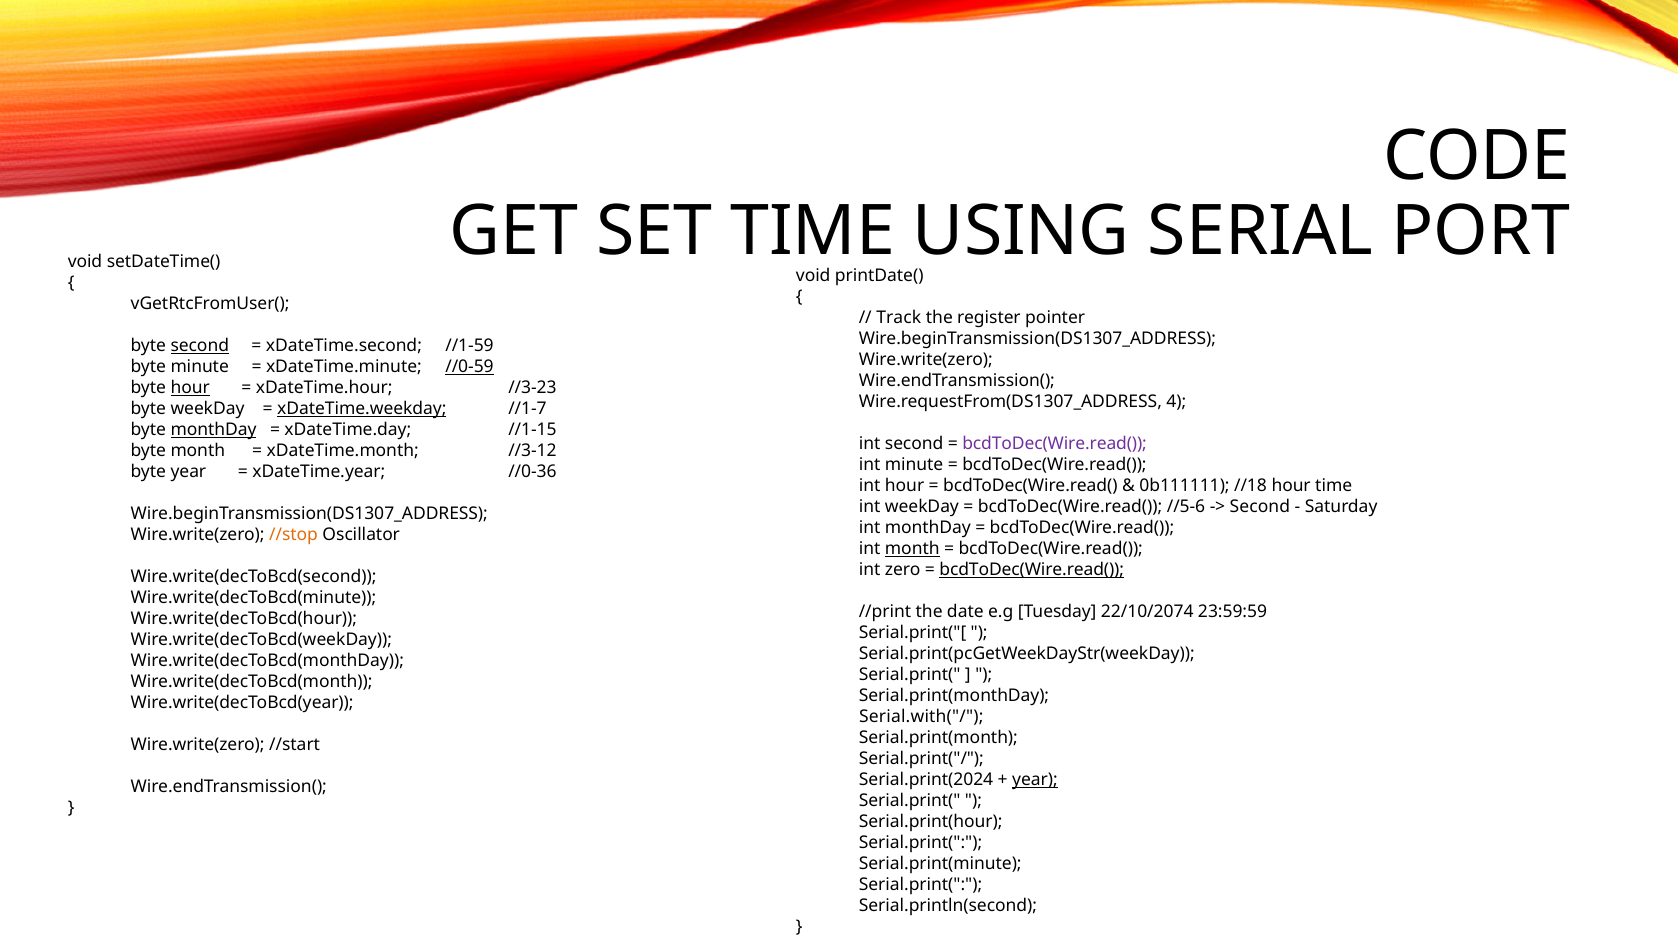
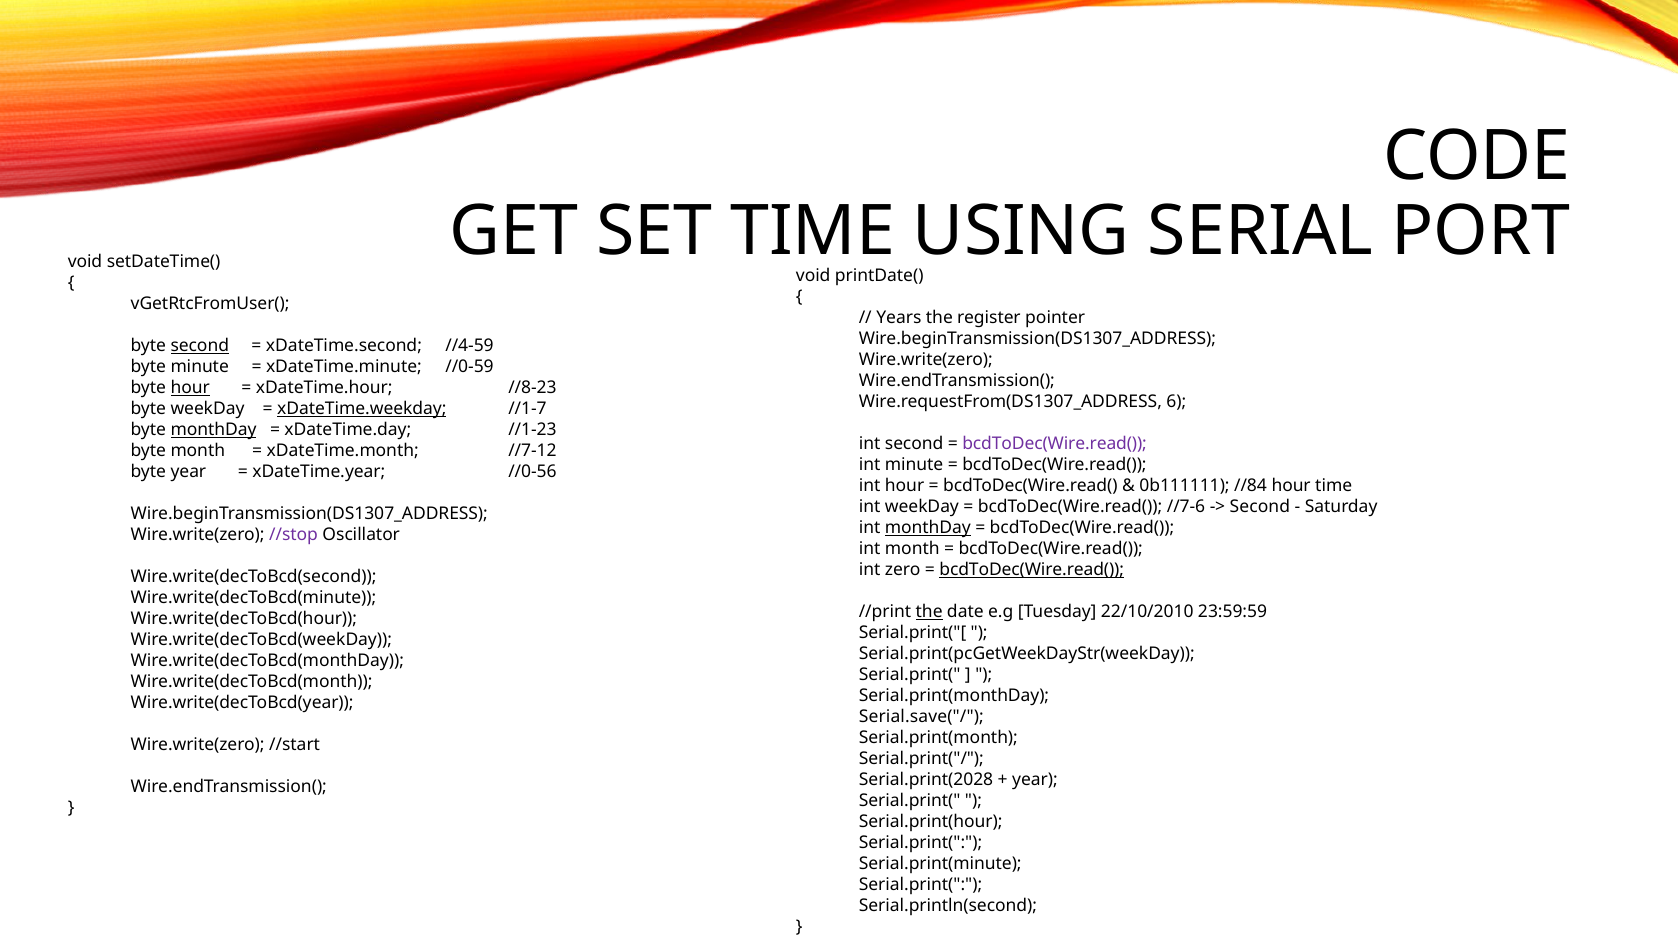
Track: Track -> Years
//1-59: //1-59 -> //4-59
//0-59 underline: present -> none
//3-23: //3-23 -> //8-23
4: 4 -> 6
//1-15: //1-15 -> //1-23
//3-12: //3-12 -> //7-12
//0-36: //0-36 -> //0-56
//18: //18 -> //84
//5-6: //5-6 -> //7-6
monthDay at (928, 528) underline: none -> present
//stop colour: orange -> purple
month at (912, 549) underline: present -> none
the at (929, 612) underline: none -> present
22/10/2074: 22/10/2074 -> 22/10/2010
Serial.with("/: Serial.with("/ -> Serial.save("/
Serial.print(2024: Serial.print(2024 -> Serial.print(2028
year at (1035, 780) underline: present -> none
